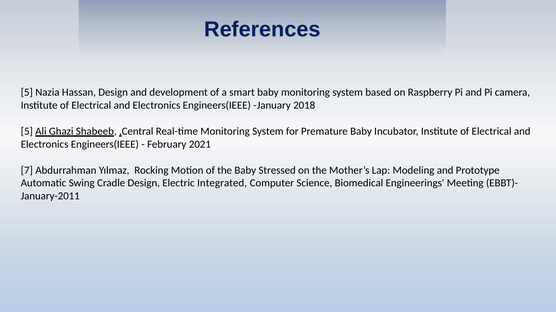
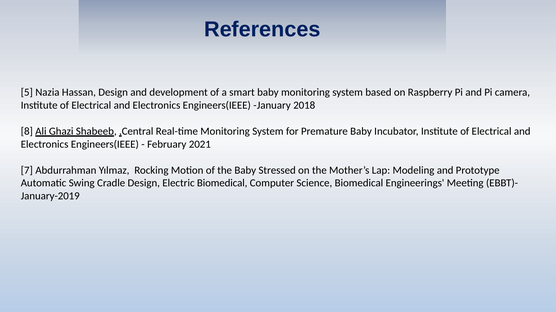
5 at (27, 132): 5 -> 8
Electric Integrated: Integrated -> Biomedical
January-2011: January-2011 -> January-2019
